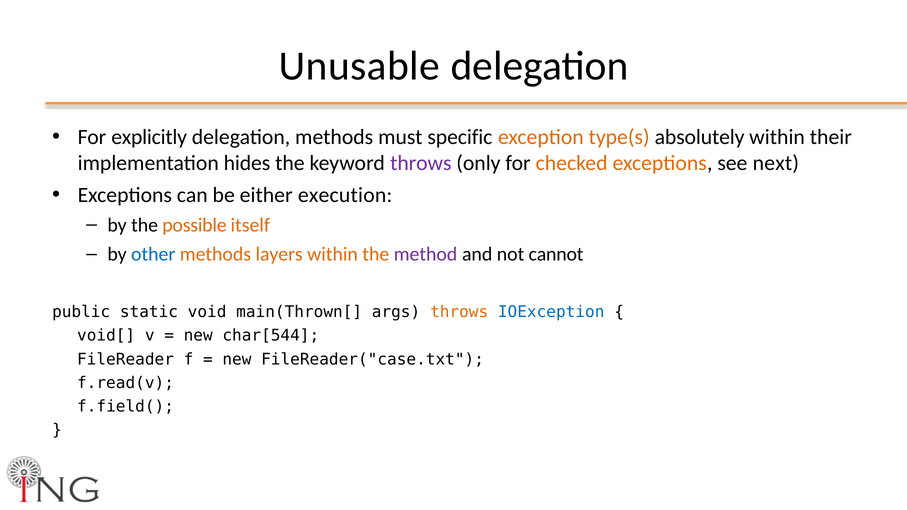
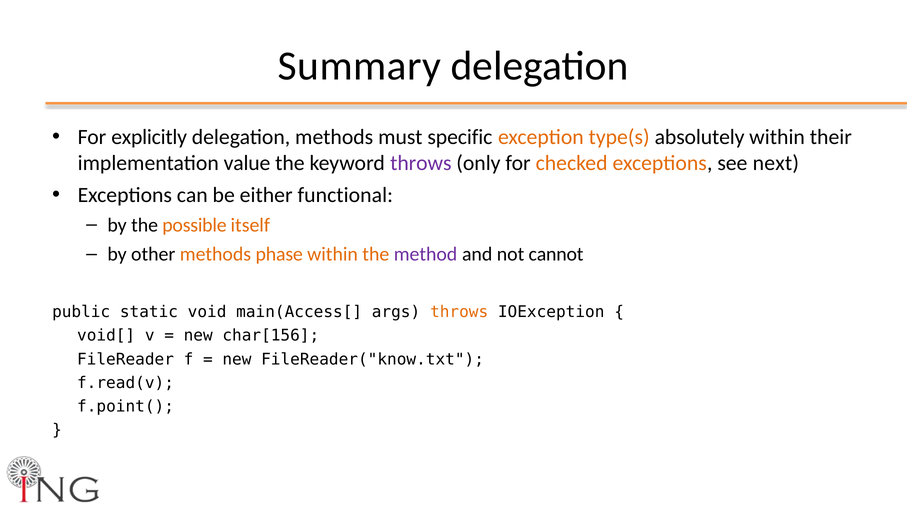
Unusable: Unusable -> Summary
hides: hides -> value
execution: execution -> functional
other colour: blue -> black
layers: layers -> phase
main(Thrown[: main(Thrown[ -> main(Access[
IOException colour: blue -> black
char[544: char[544 -> char[156
FileReader("case.txt: FileReader("case.txt -> FileReader("know.txt
f.field(: f.field( -> f.point(
